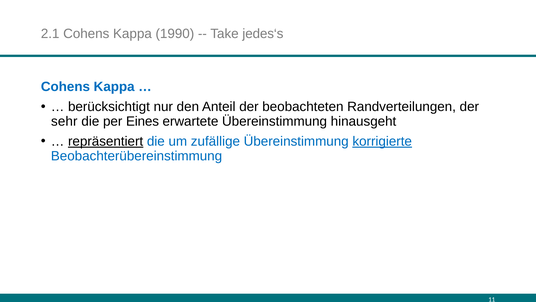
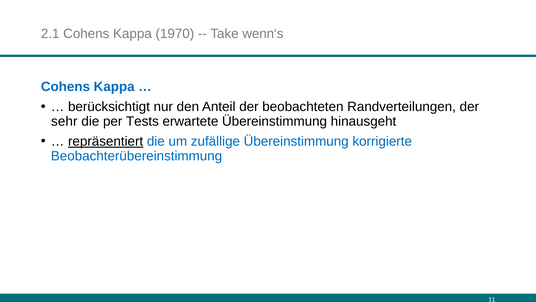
1990: 1990 -> 1970
jedes‘s: jedes‘s -> wenn‘s
Eines: Eines -> Tests
korrigierte underline: present -> none
